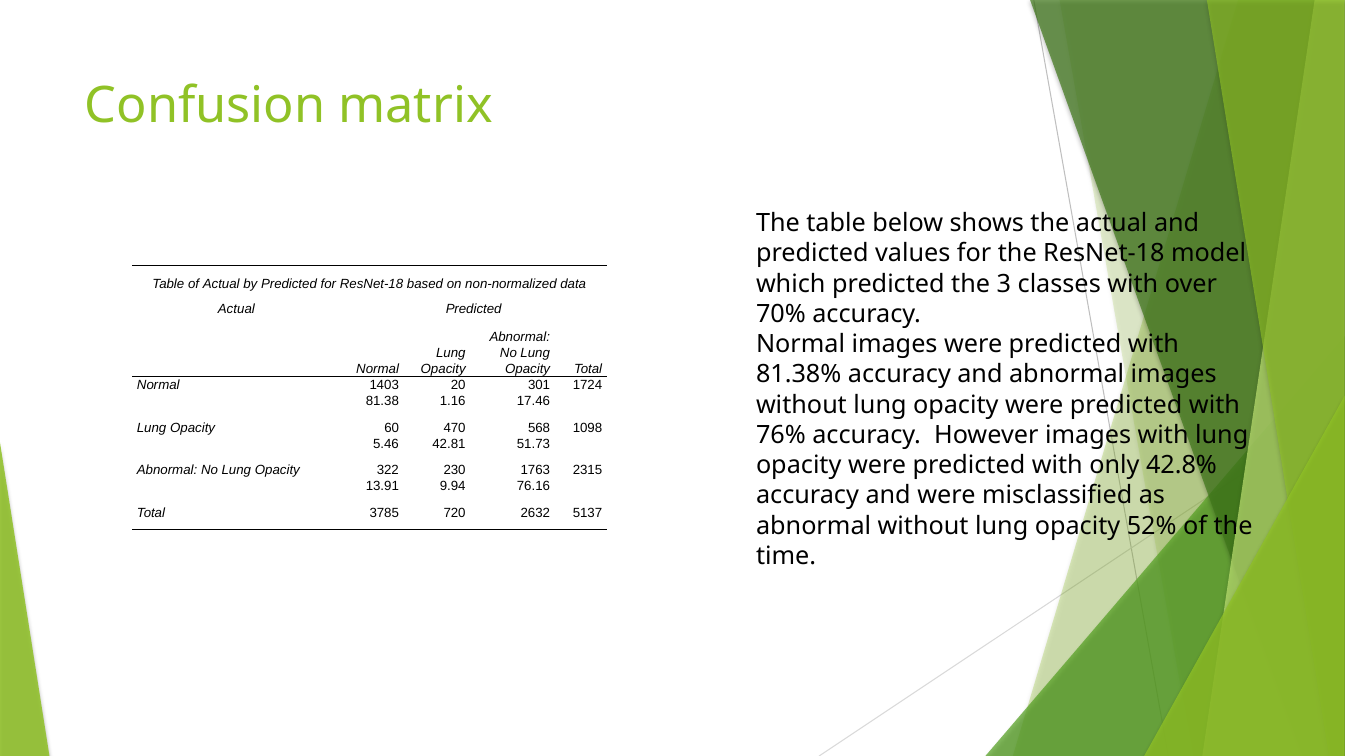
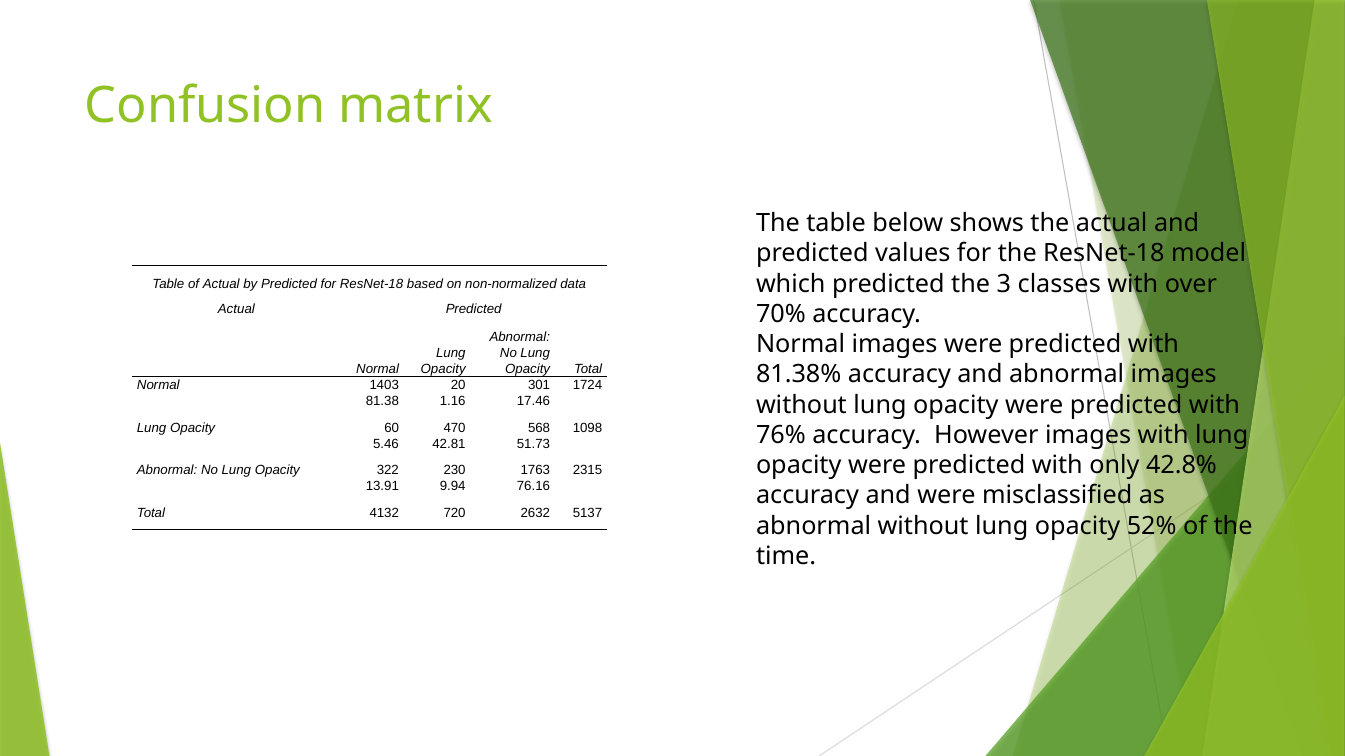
3785: 3785 -> 4132
